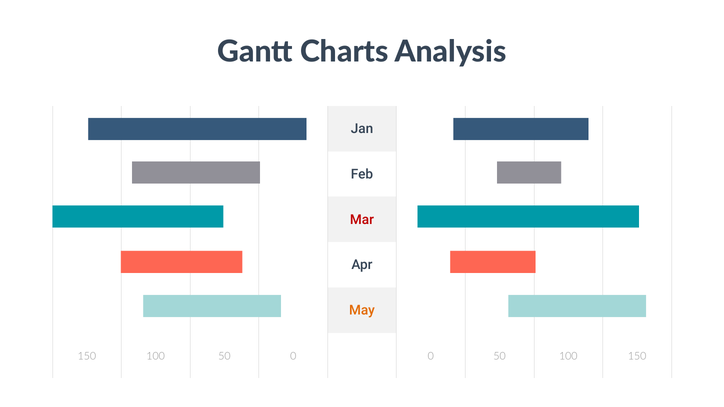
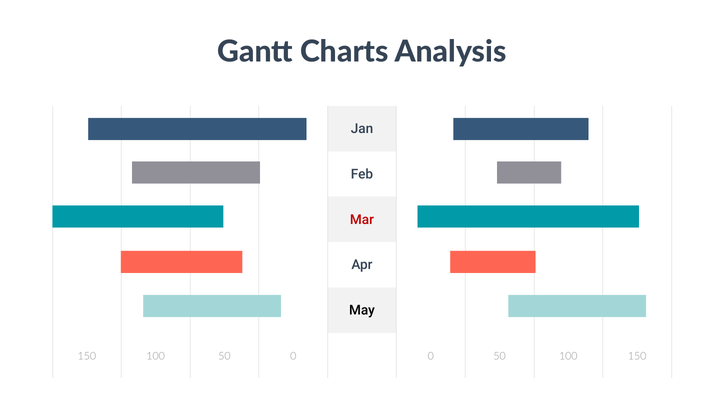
May colour: orange -> black
